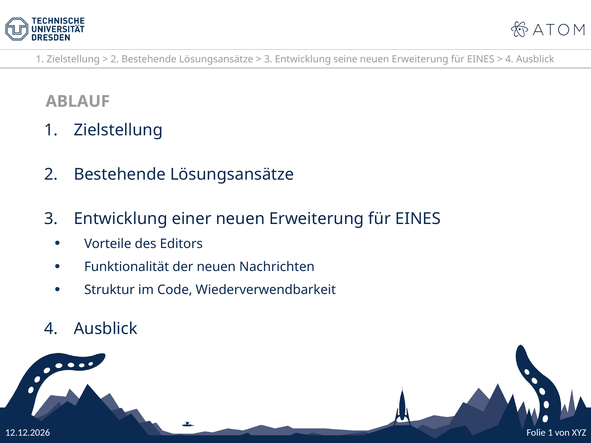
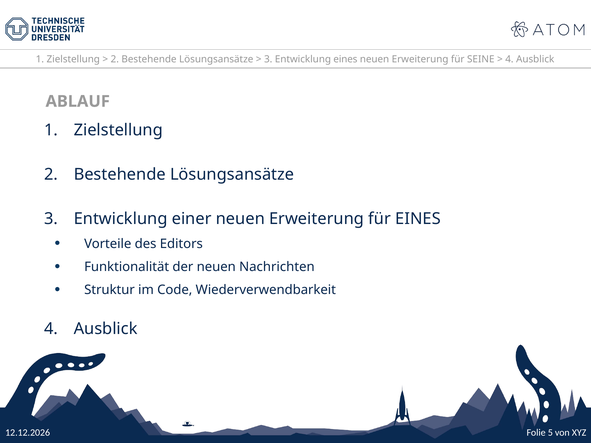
Entwicklung seine: seine -> eines
EINES at (481, 59): EINES -> SEINE
Folie 1: 1 -> 5
